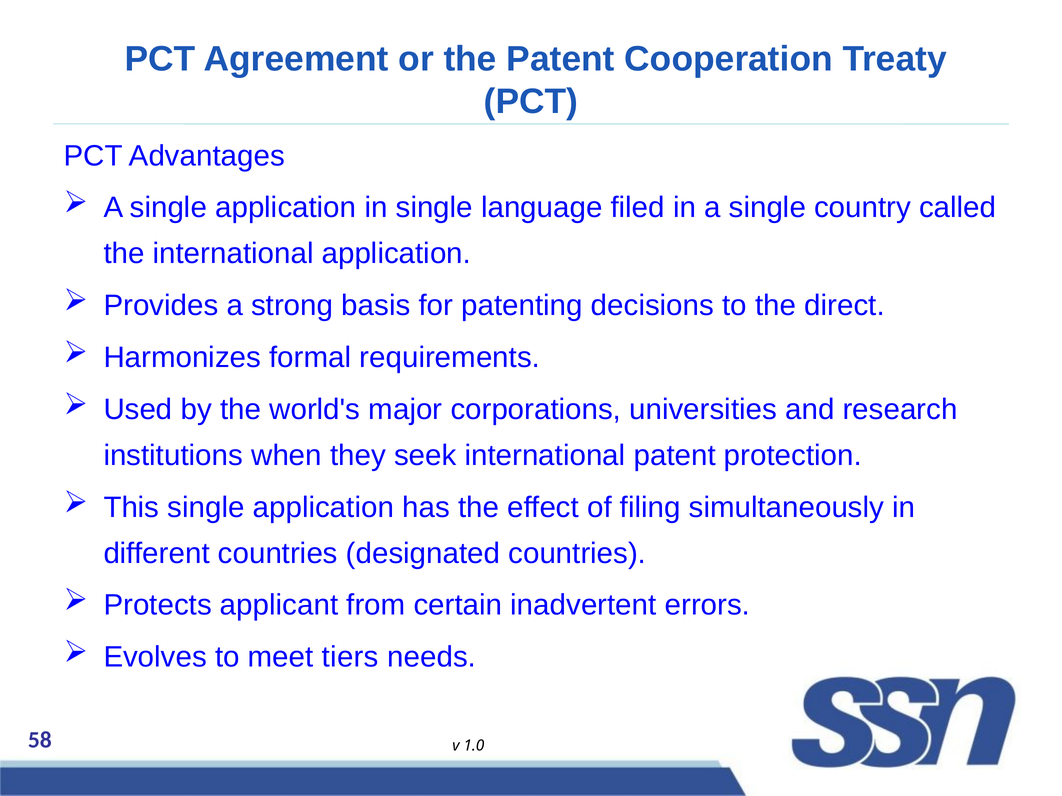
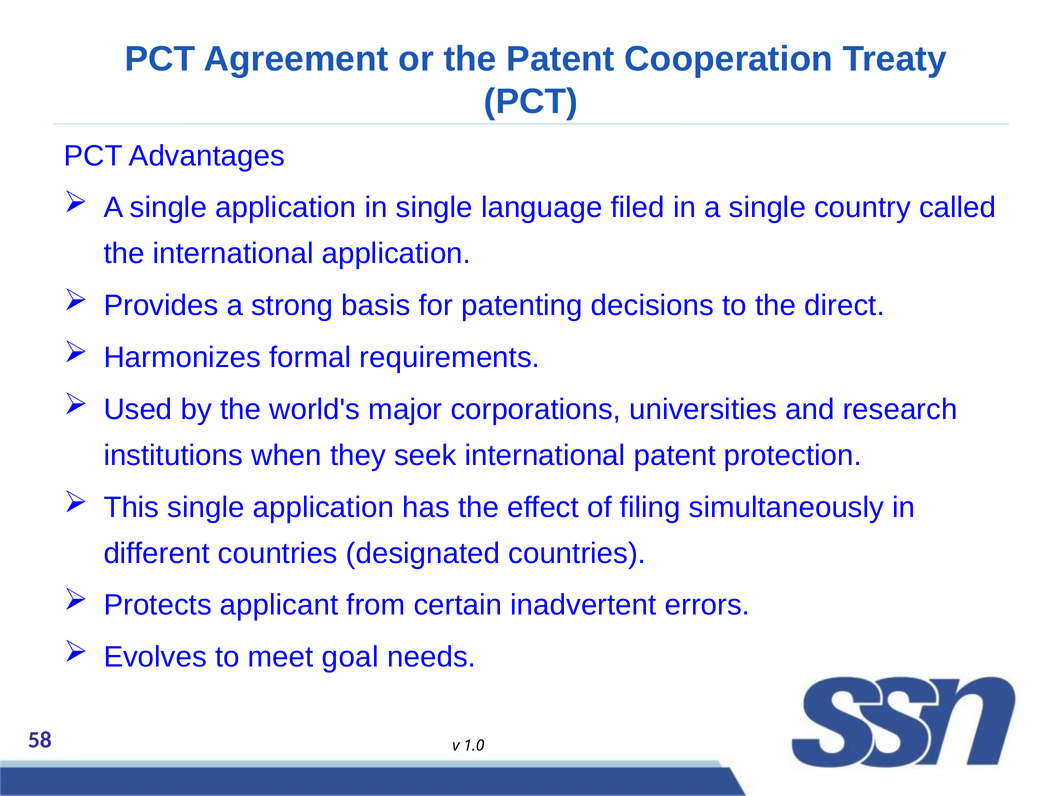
tiers: tiers -> goal
